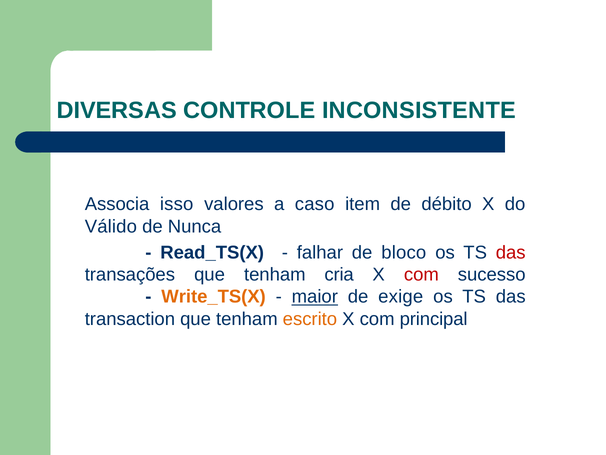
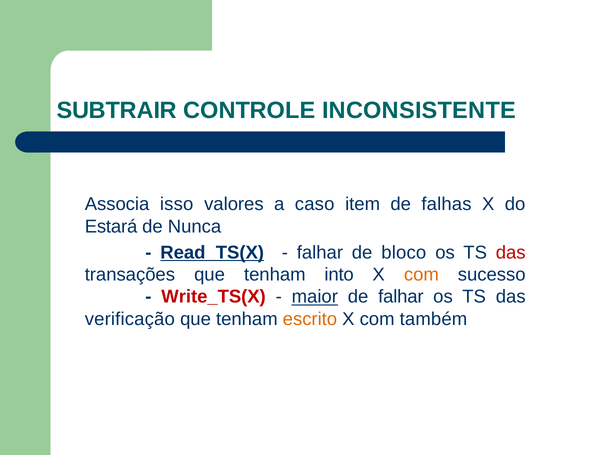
DIVERSAS: DIVERSAS -> SUBTRAIR
débito: débito -> falhas
Válido: Válido -> Estará
Read_TS(X underline: none -> present
cria: cria -> into
com at (421, 274) colour: red -> orange
Write_TS(X colour: orange -> red
de exige: exige -> falhar
transaction: transaction -> verificação
principal: principal -> também
